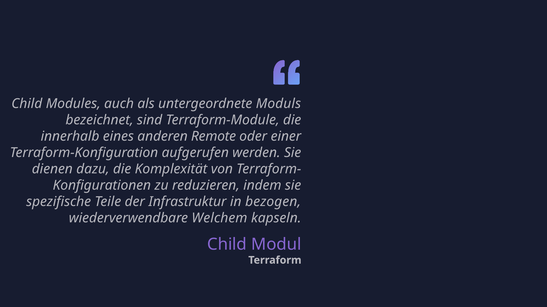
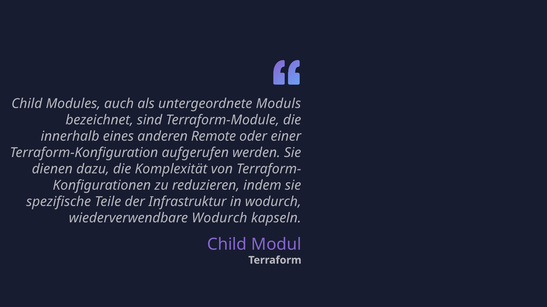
in bezogen: bezogen -> wodurch
wiederverwendbare Welchem: Welchem -> Wodurch
